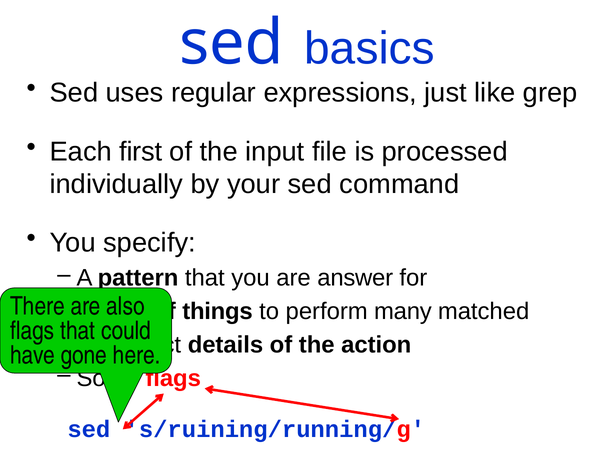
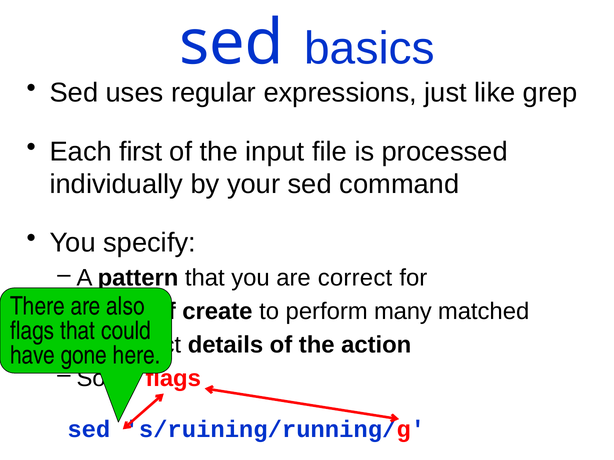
answer: answer -> correct
things: things -> create
